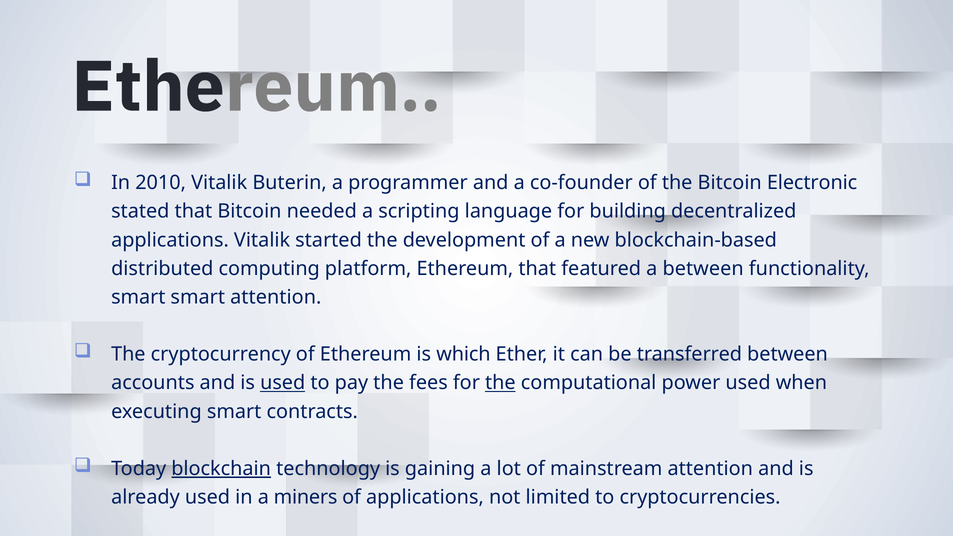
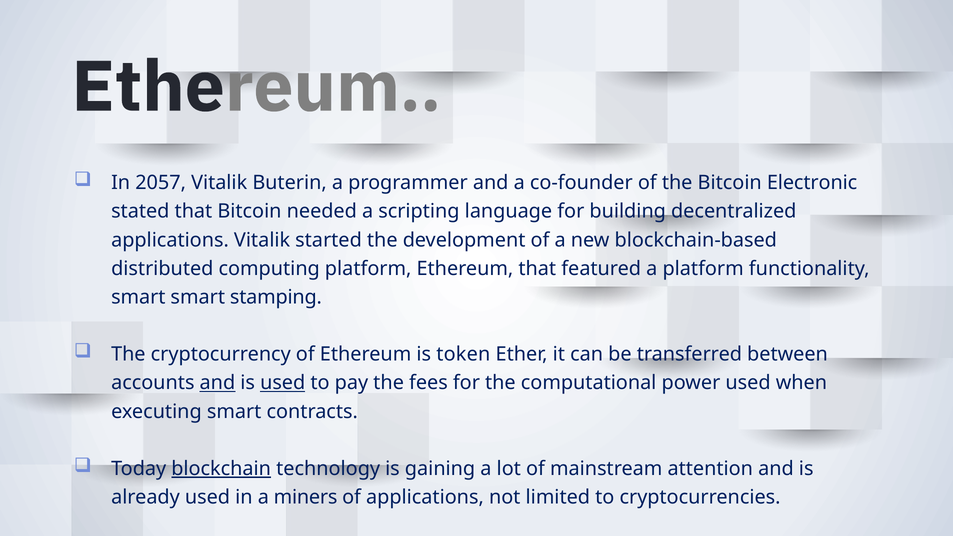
2010: 2010 -> 2057
a between: between -> platform
smart attention: attention -> stamping
which: which -> token
and at (217, 383) underline: none -> present
the at (500, 383) underline: present -> none
